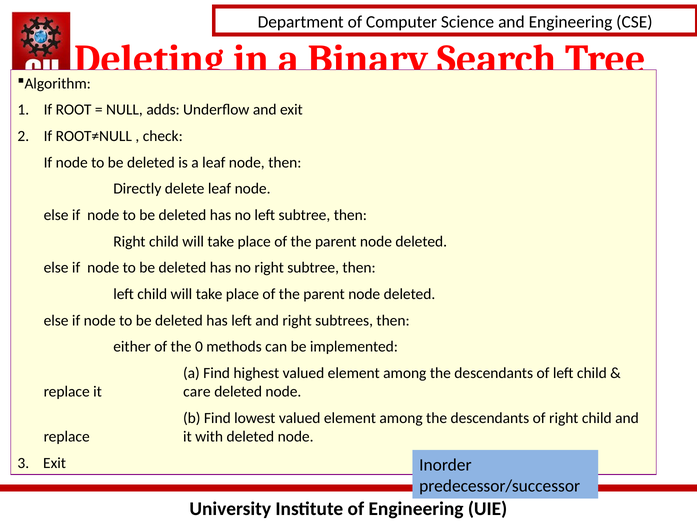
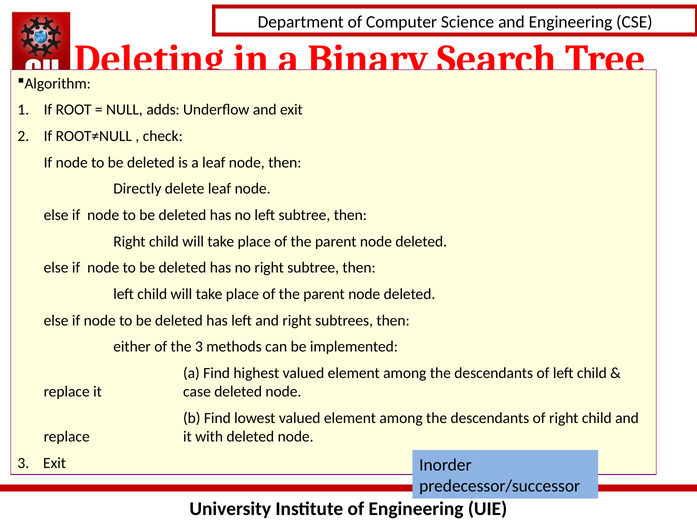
the 0: 0 -> 3
care: care -> case
